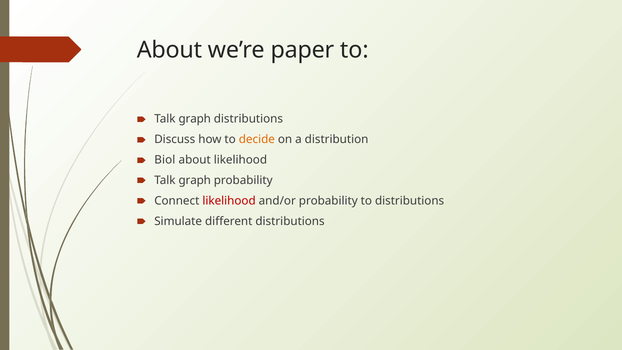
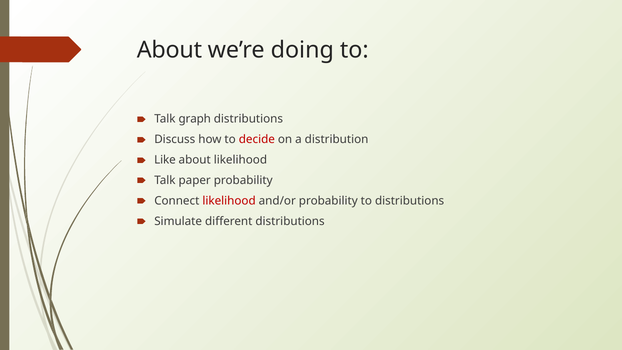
paper: paper -> doing
decide colour: orange -> red
Biol: Biol -> Like
graph at (195, 180): graph -> paper
